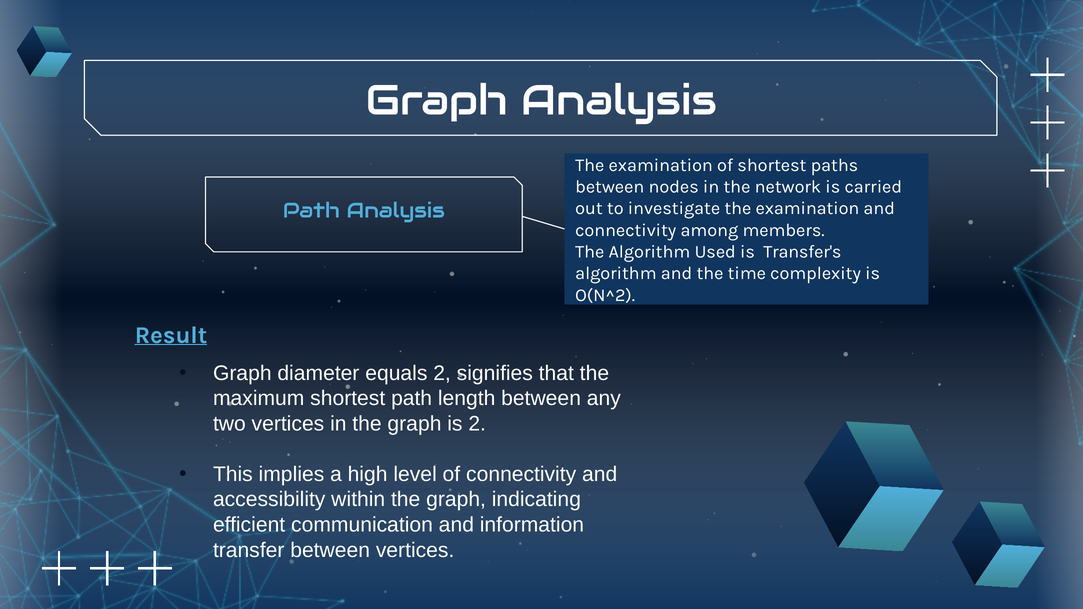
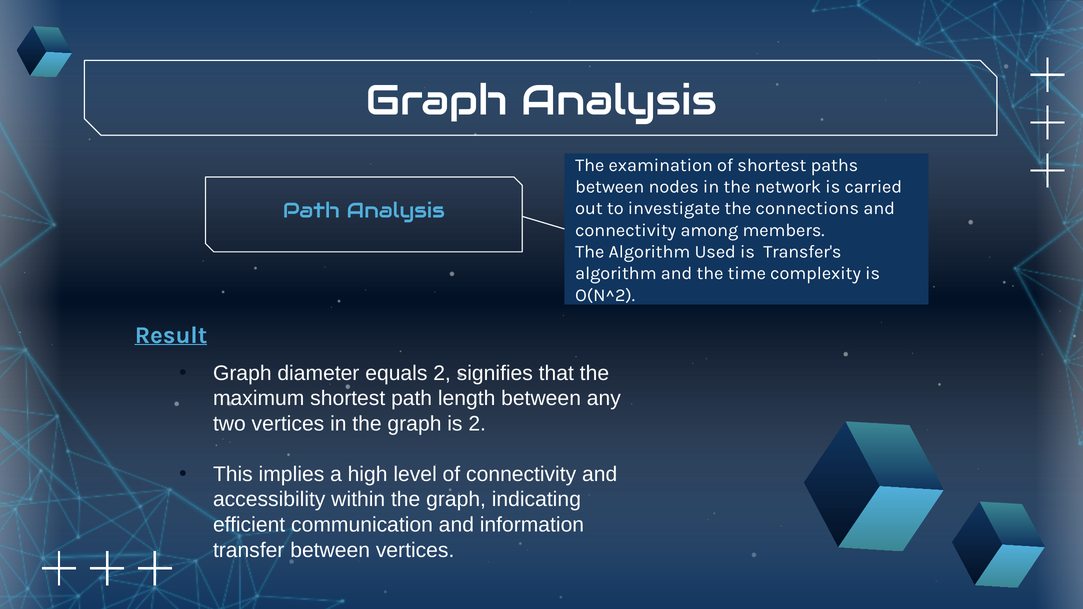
investigate the examination: examination -> connections
